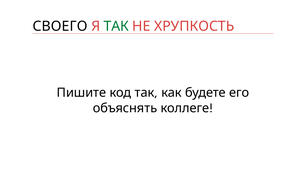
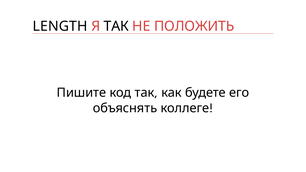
СВОЕГО: СВОЕГО -> LENGTH
ТАК at (116, 26) colour: green -> black
ХРУПКОСТЬ: ХРУПКОСТЬ -> ПОЛОЖИТЬ
